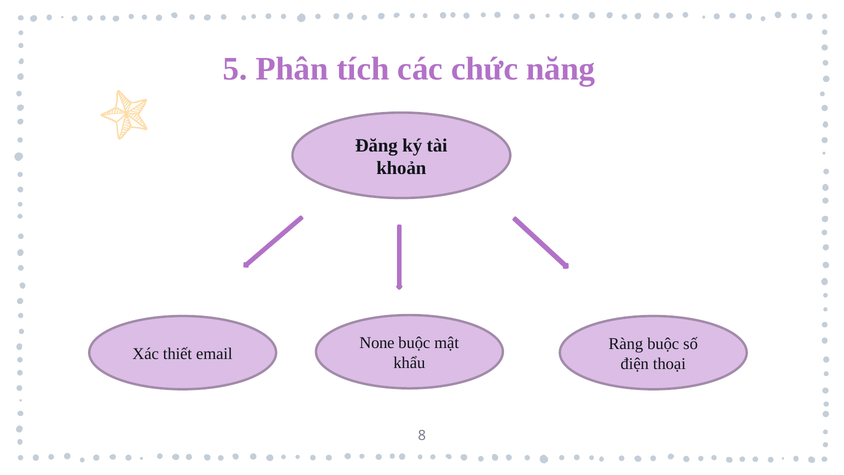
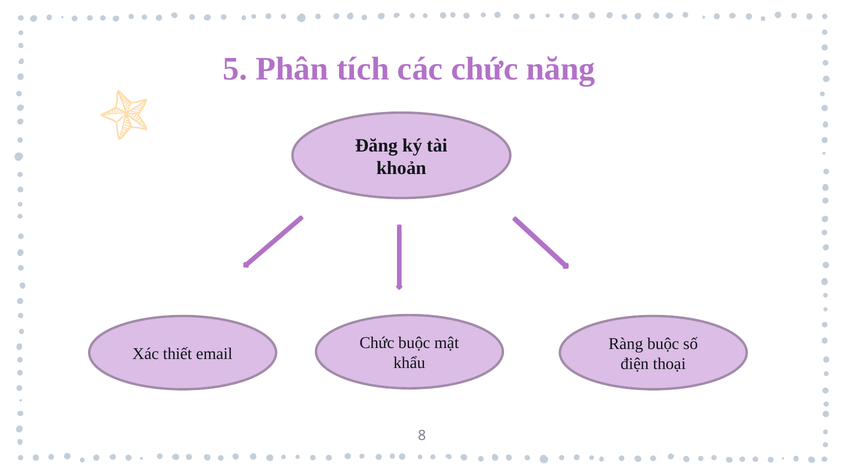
None at (377, 343): None -> Chức
